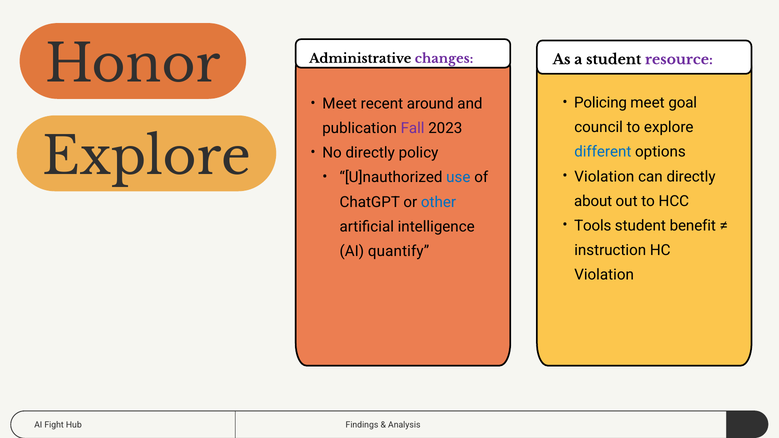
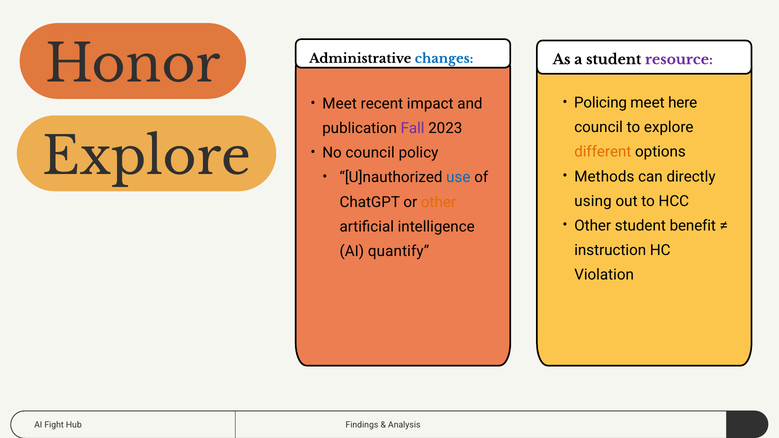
changes colour: purple -> blue
goal: goal -> here
around: around -> impact
different colour: blue -> orange
No directly: directly -> council
Violation at (604, 177): Violation -> Methods
about: about -> using
other at (439, 202) colour: blue -> orange
Tools at (593, 226): Tools -> Other
